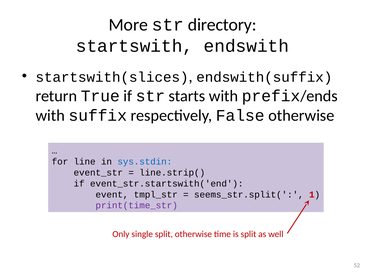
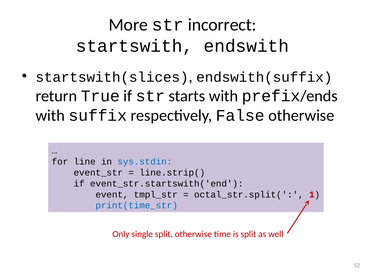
directory: directory -> incorrect
seems_str.split(: seems_str.split( -> octal_str.split(
print(time_str colour: purple -> blue
